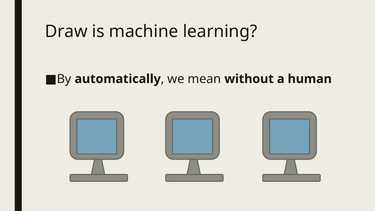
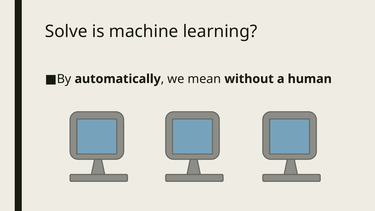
Draw: Draw -> Solve
